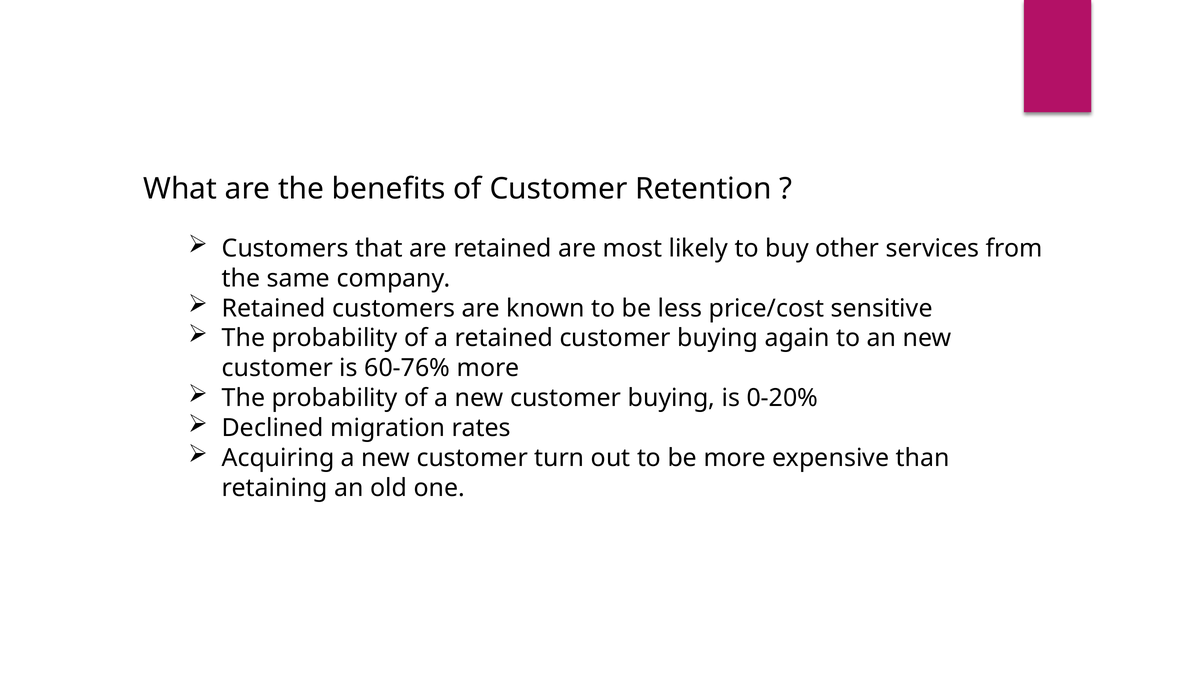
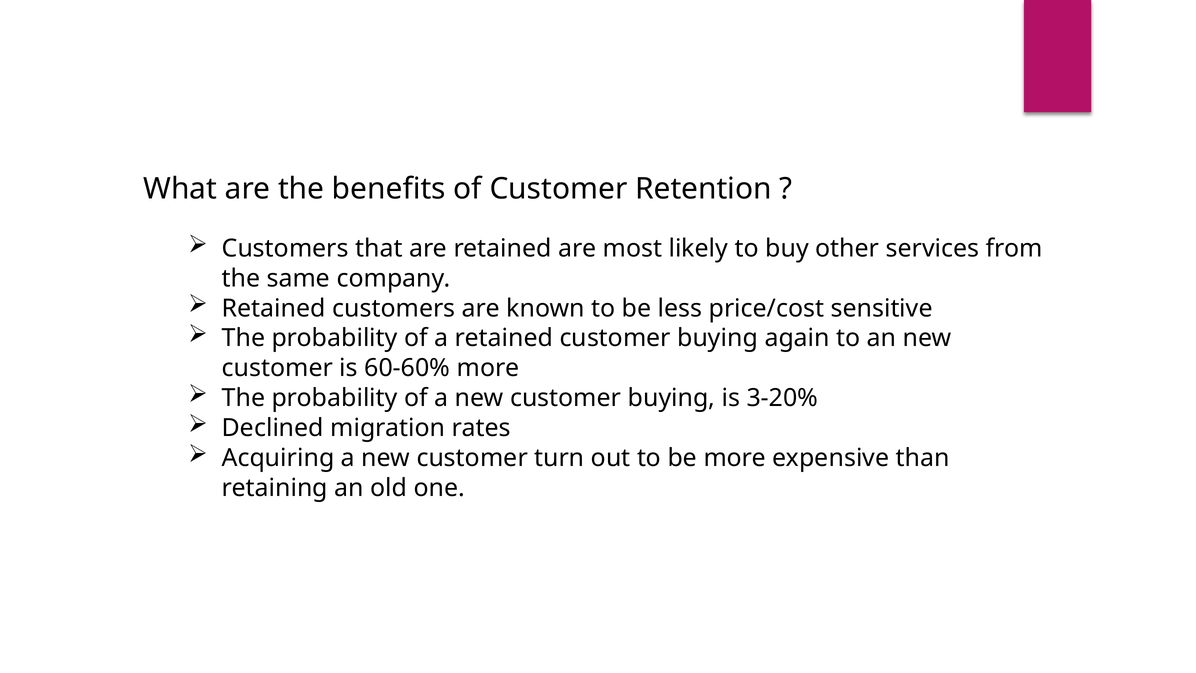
60-76%: 60-76% -> 60-60%
0-20%: 0-20% -> 3-20%
